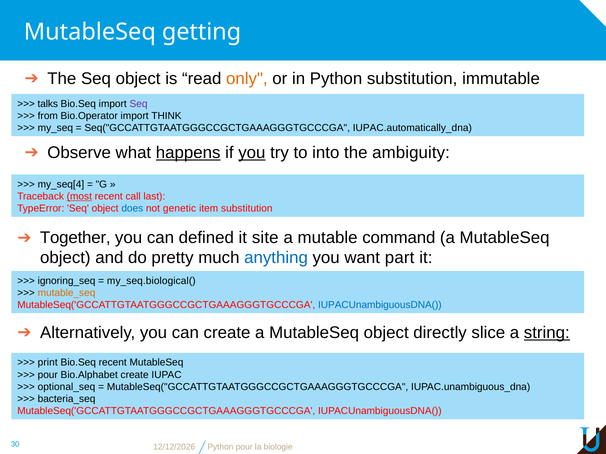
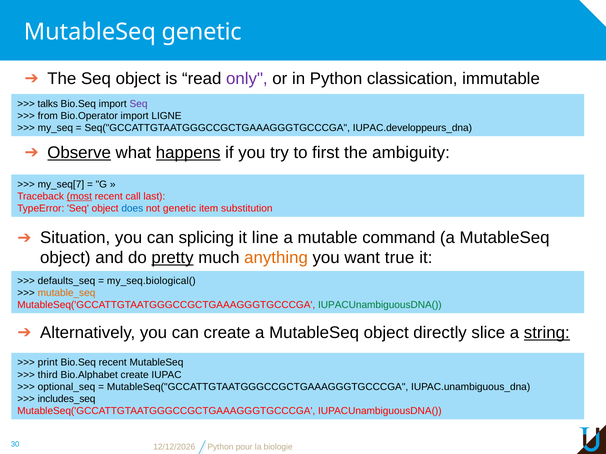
MutableSeq getting: getting -> genetic
only colour: orange -> purple
Python substitution: substitution -> classication
THINK: THINK -> LIGNE
IUPAC.automatically_dna: IUPAC.automatically_dna -> IUPAC.developpeurs_dna
Observe underline: none -> present
you at (252, 153) underline: present -> none
into: into -> first
my_seq[4: my_seq[4 -> my_seq[7
Together: Together -> Situation
defined: defined -> splicing
site: site -> line
pretty underline: none -> present
anything colour: blue -> orange
part: part -> true
ignoring_seq: ignoring_seq -> defaults_seq
IUPACUnambiguousDNA( at (380, 305) colour: blue -> green
pour at (48, 375): pour -> third
bacteria_seq: bacteria_seq -> includes_seq
